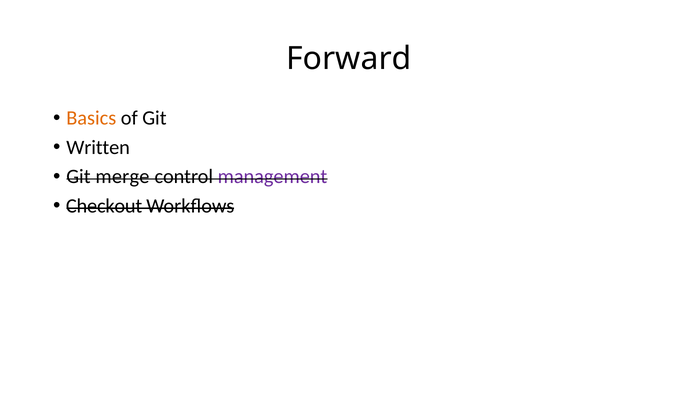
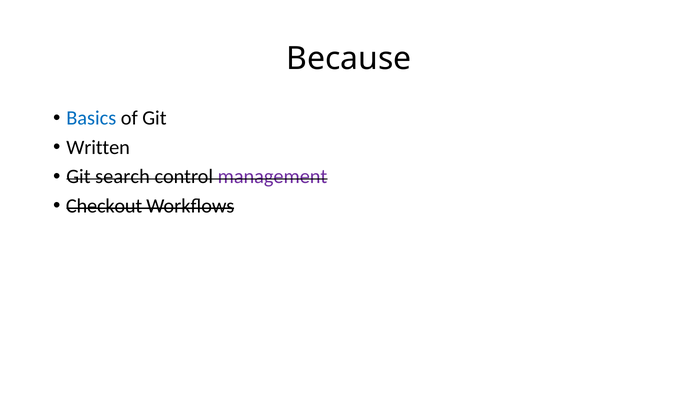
Forward: Forward -> Because
Basics colour: orange -> blue
merge: merge -> search
